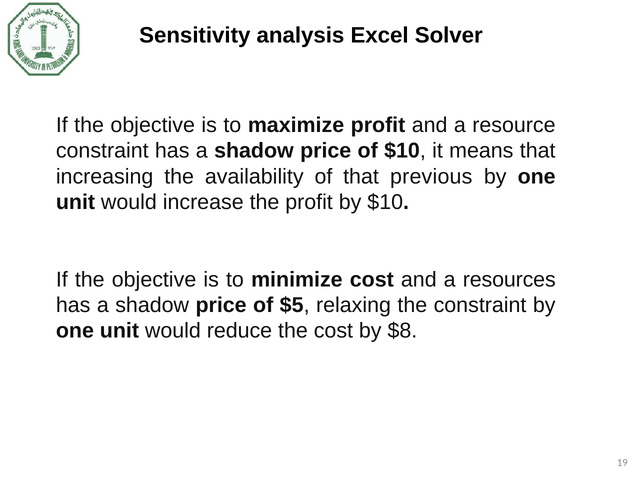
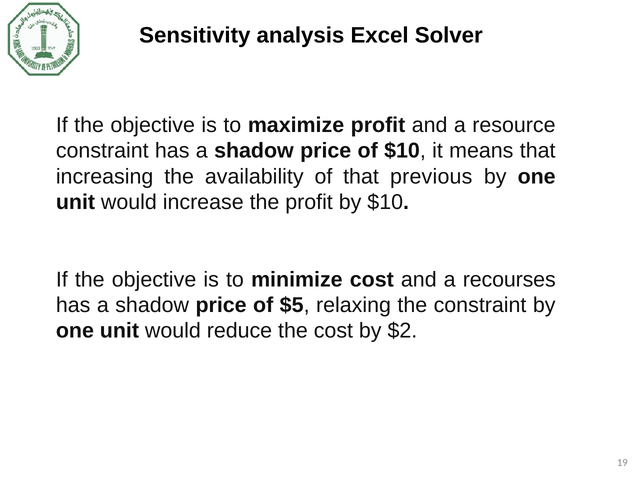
resources: resources -> recourses
$8: $8 -> $2
